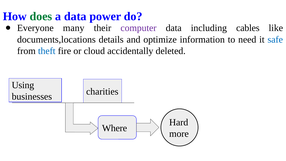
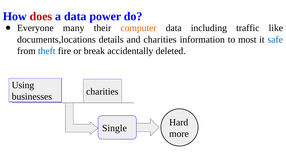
does colour: green -> red
computer colour: purple -> orange
cables: cables -> traffic
and optimize: optimize -> charities
need: need -> most
cloud: cloud -> break
Where: Where -> Single
